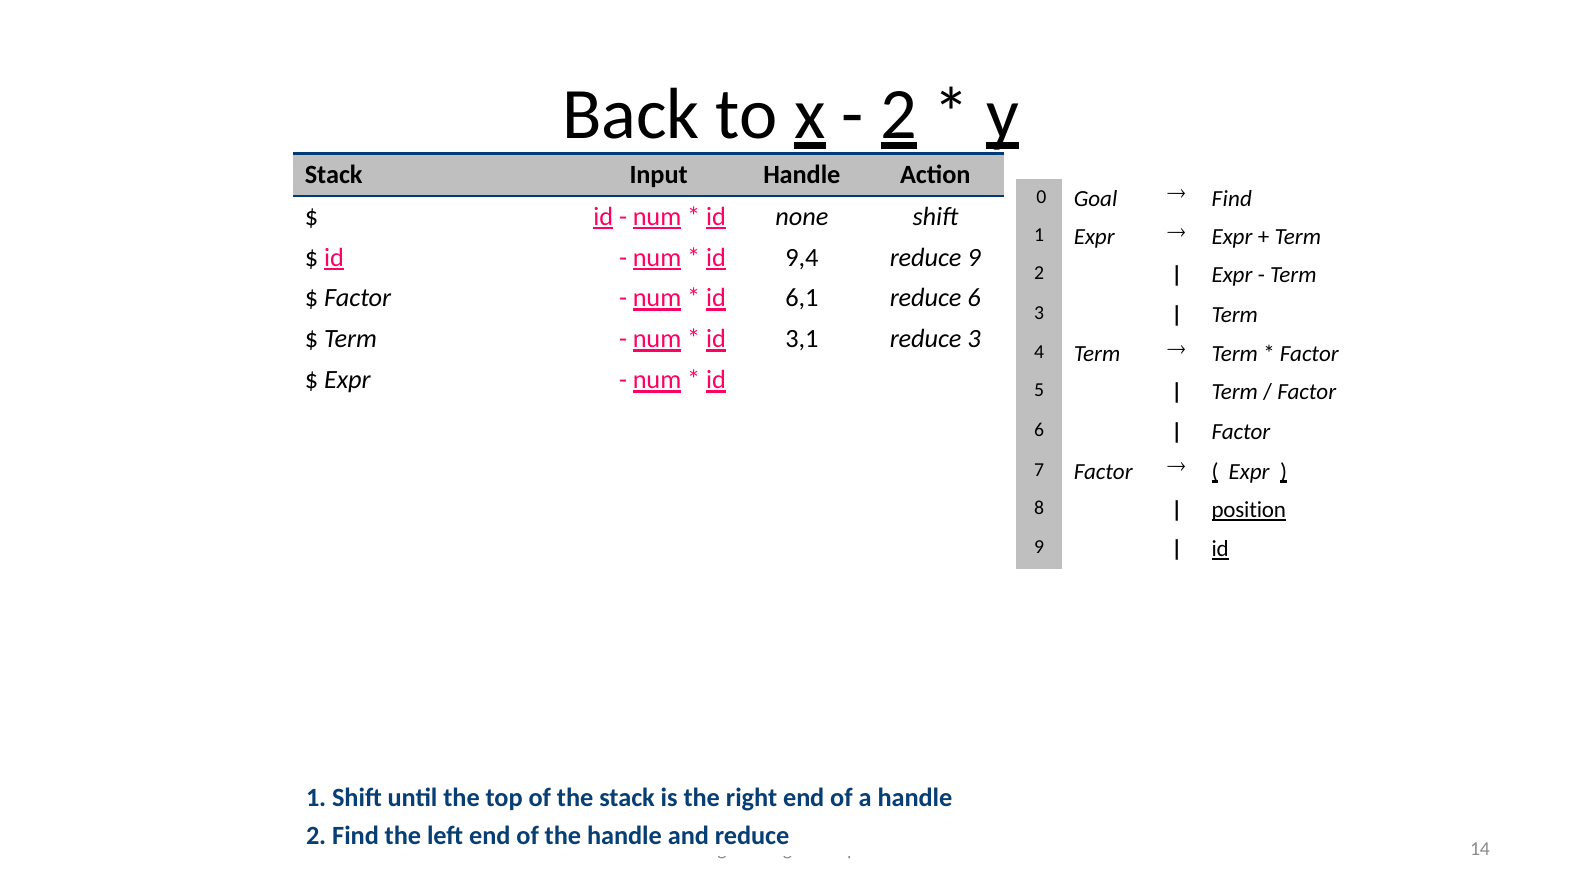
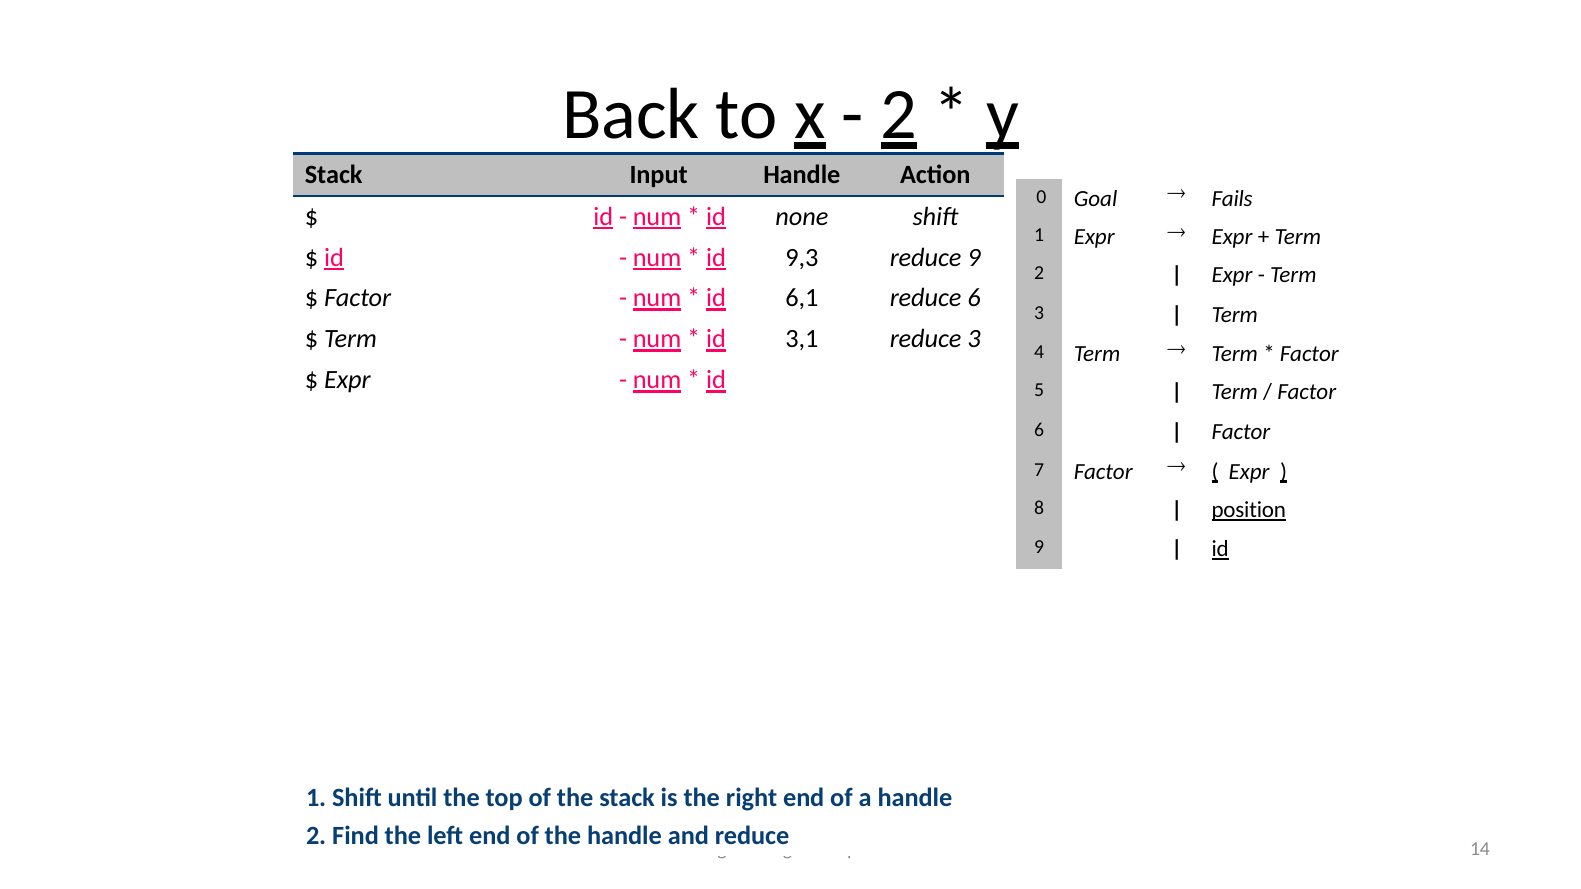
Find at (1232, 199): Find -> Fails
9,4: 9,4 -> 9,3
